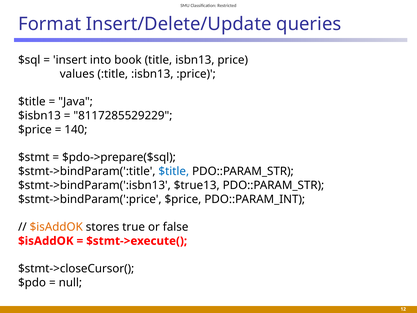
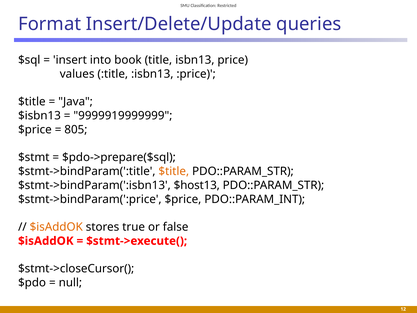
8117285529229: 8117285529229 -> 9999919999999
140: 140 -> 805
$title at (174, 171) colour: blue -> orange
$true13: $true13 -> $host13
